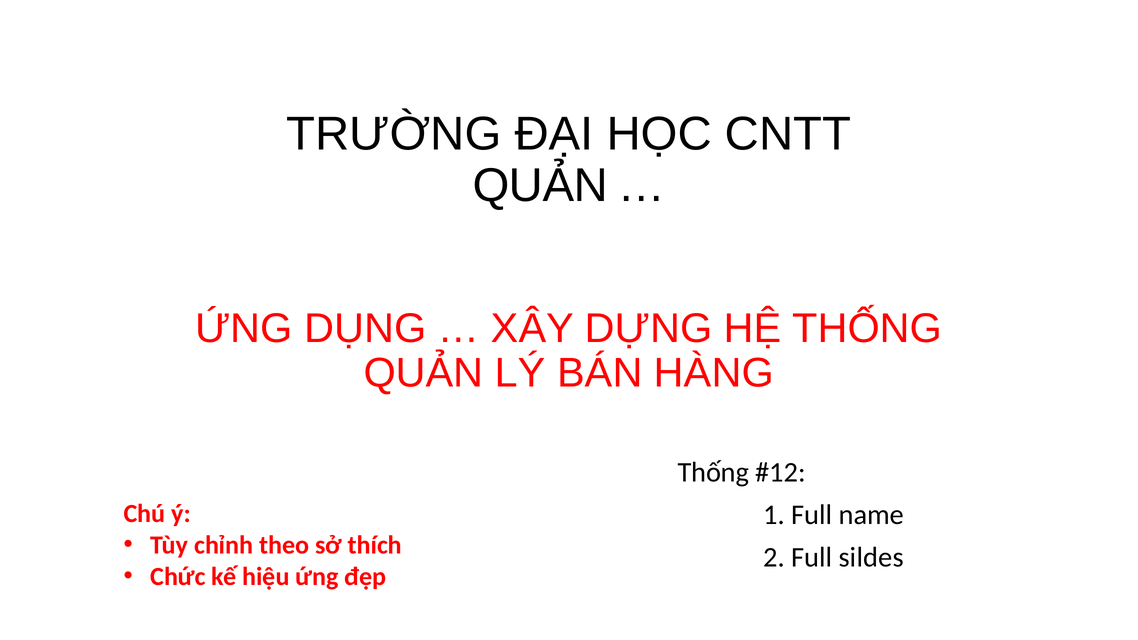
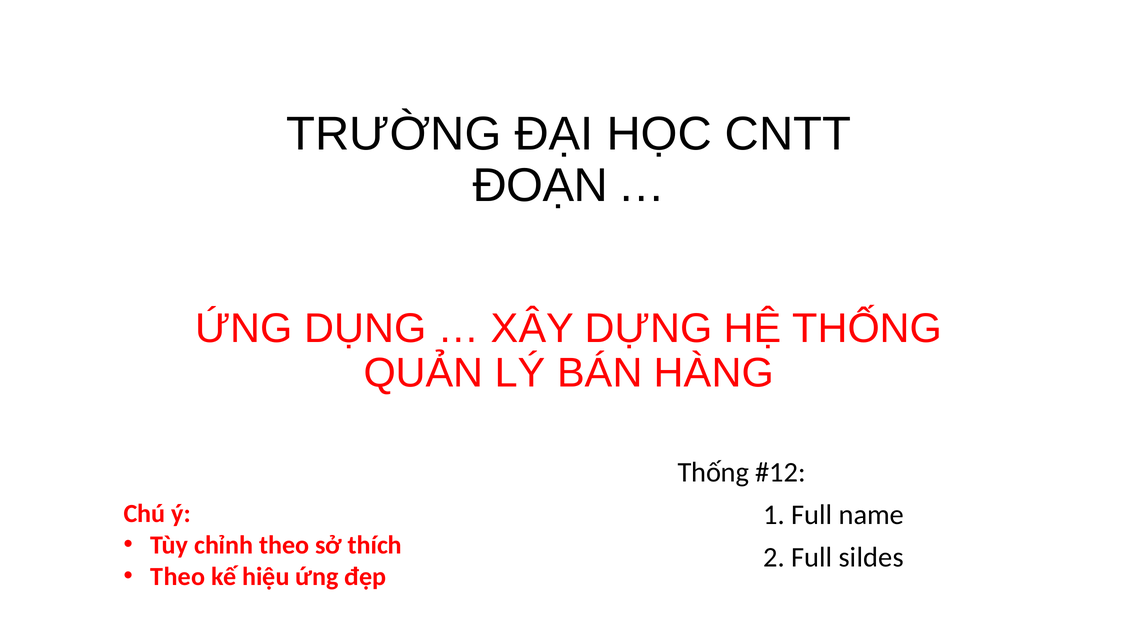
QUẢN at (540, 185): QUẢN -> ĐOẠN
Chức at (178, 577): Chức -> Theo
